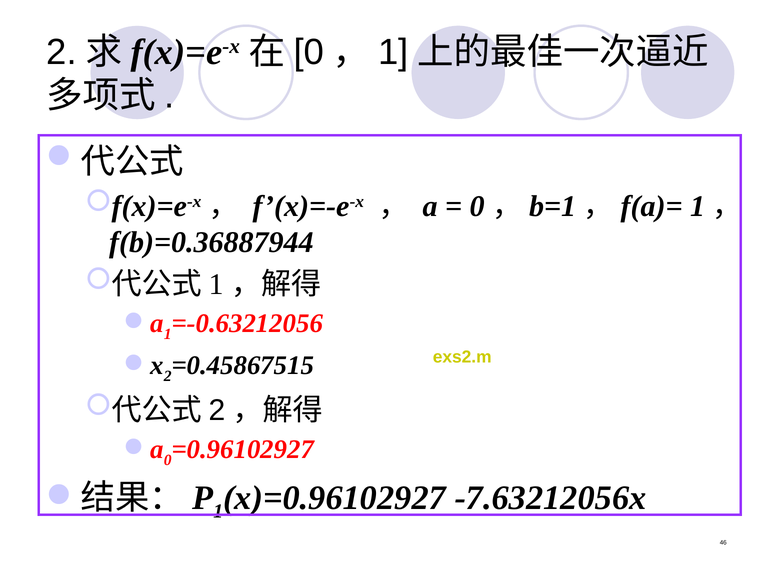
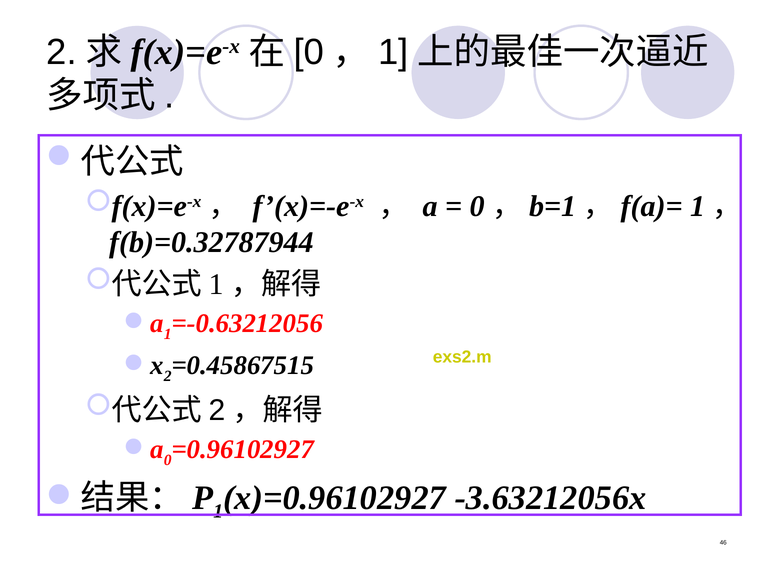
f(b)=0.36887944: f(b)=0.36887944 -> f(b)=0.32787944
-7.63212056x: -7.63212056x -> -3.63212056x
